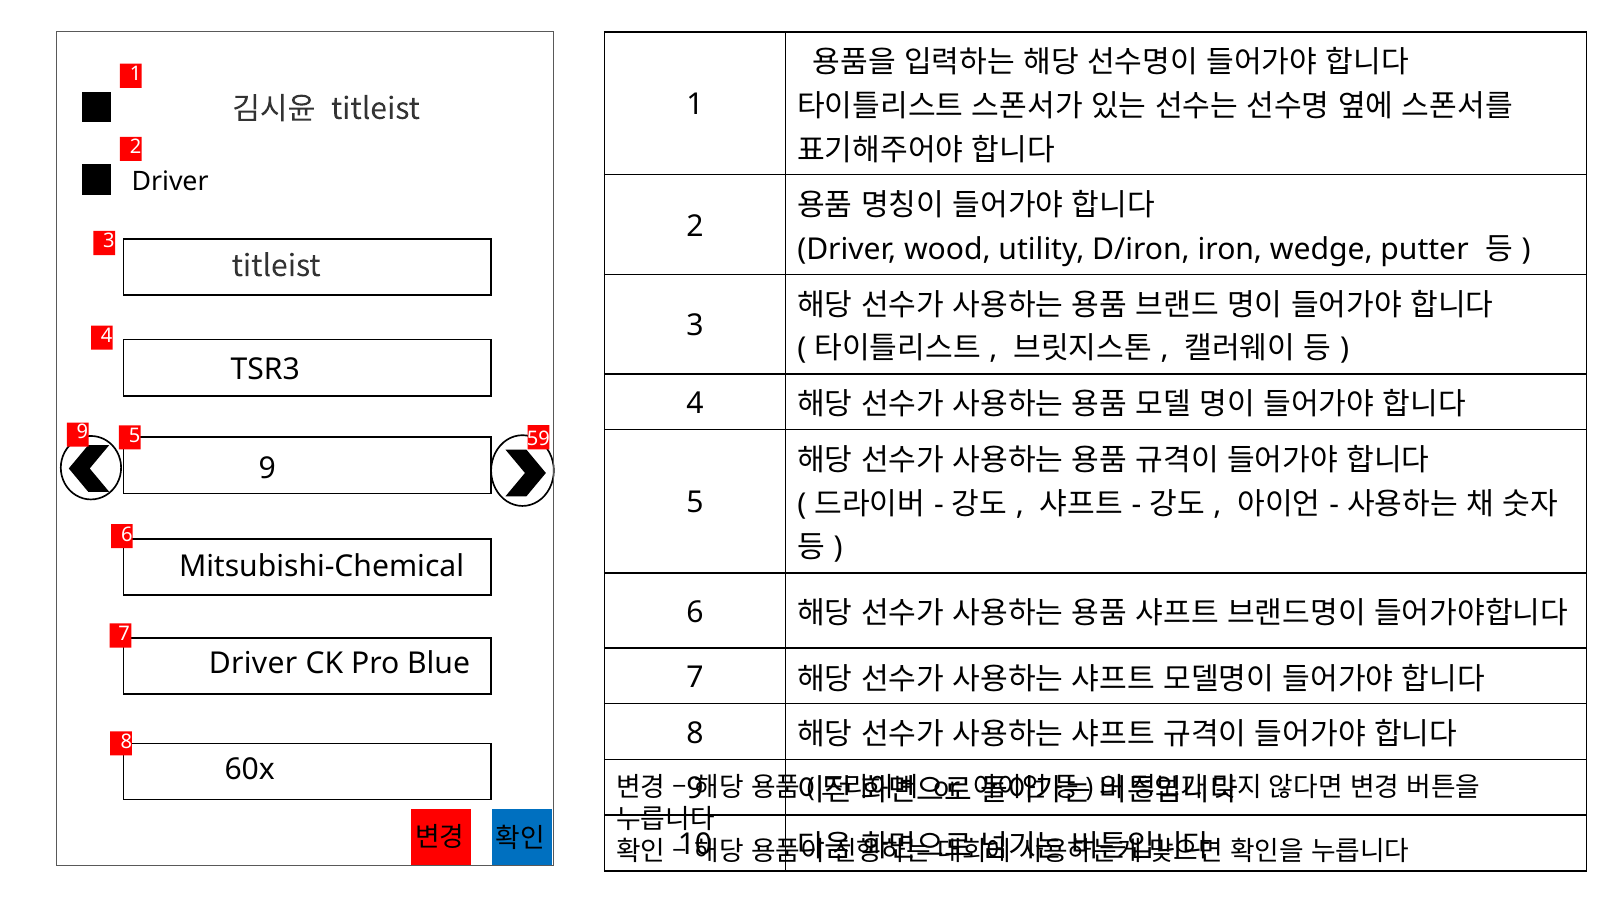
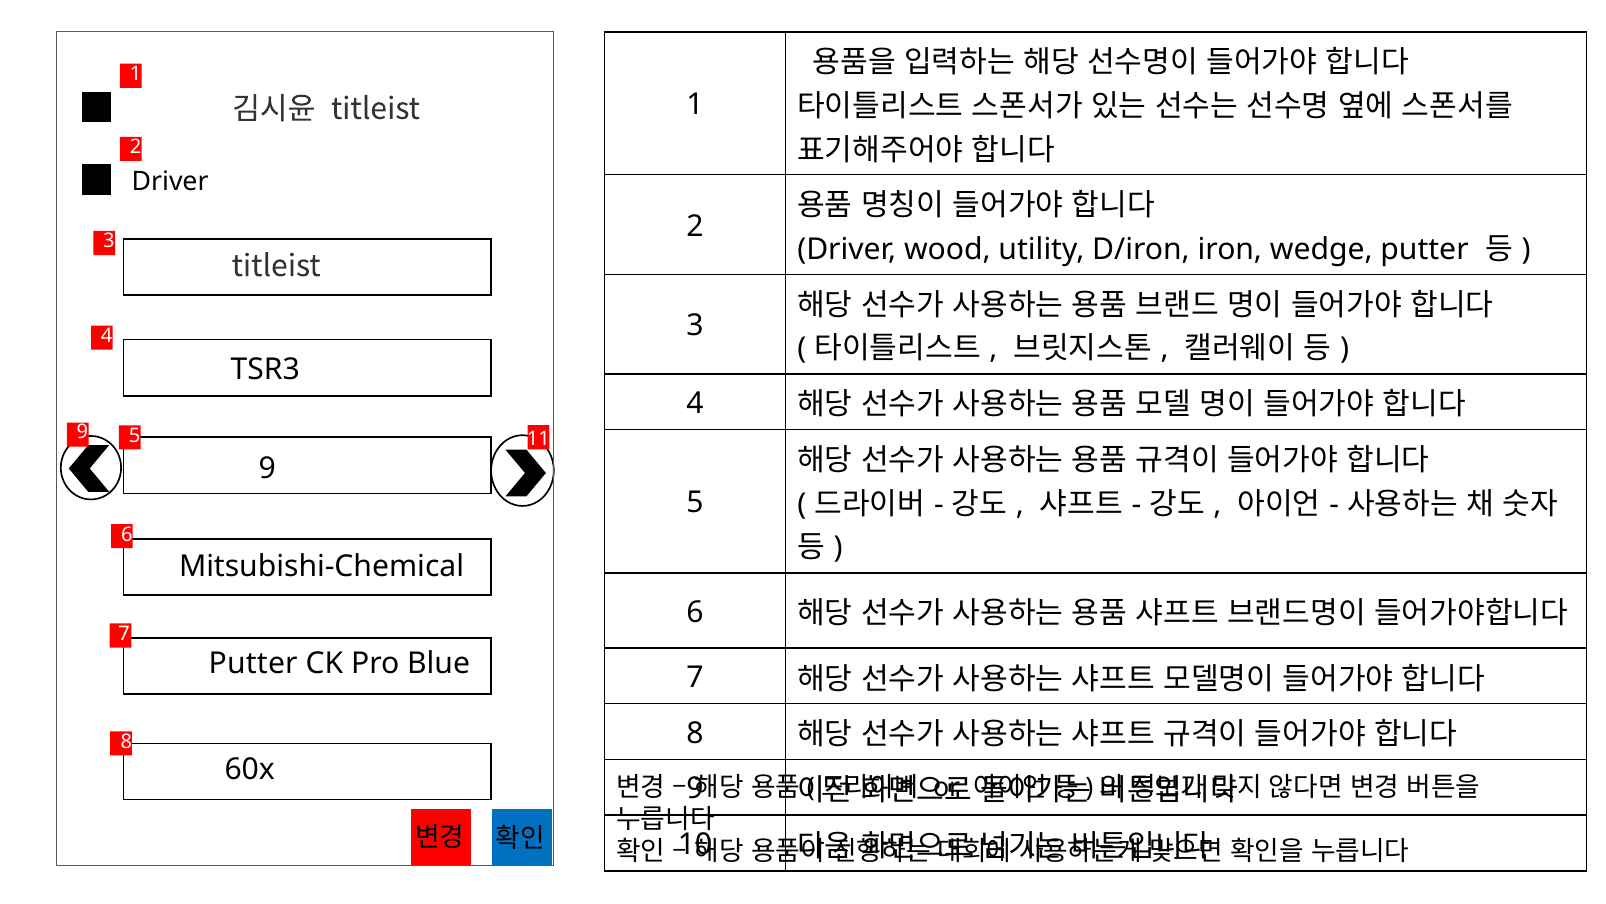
59: 59 -> 11
Driver at (253, 663): Driver -> Putter
